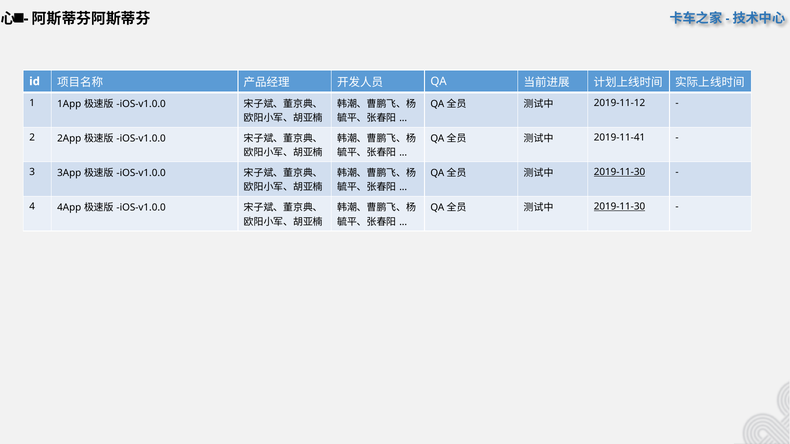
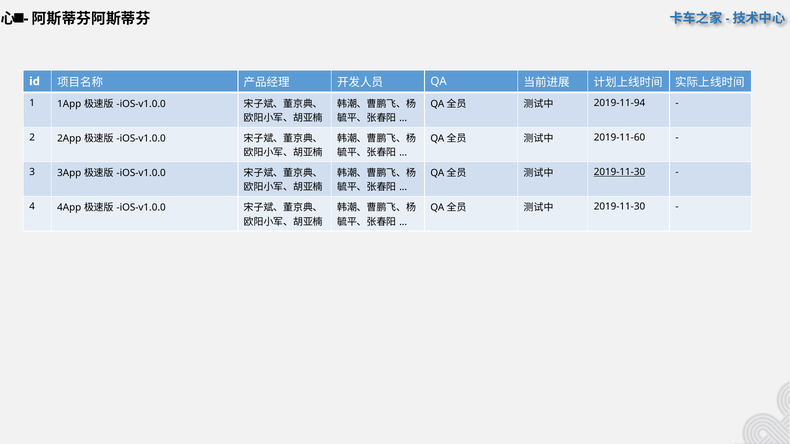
2019-11-12: 2019-11-12 -> 2019-11-94
2019-11-41: 2019-11-41 -> 2019-11-60
2019-11-30 at (619, 207) underline: present -> none
